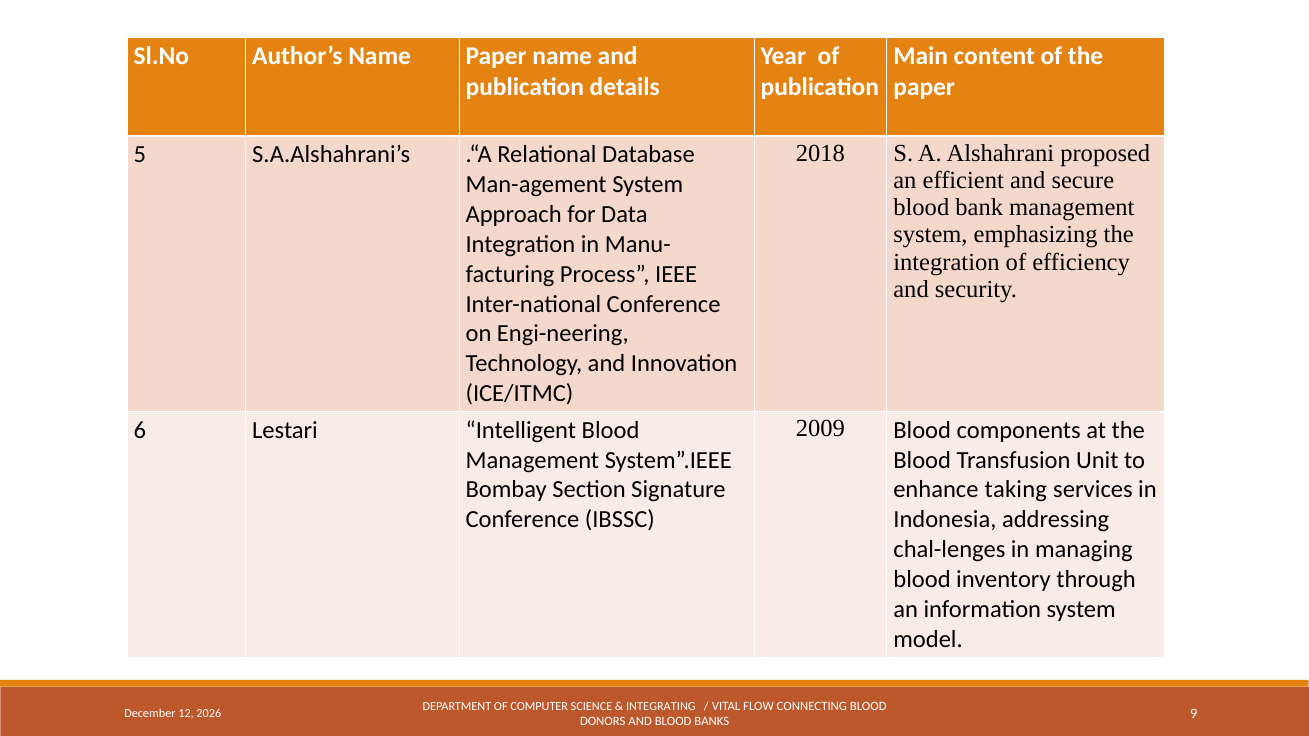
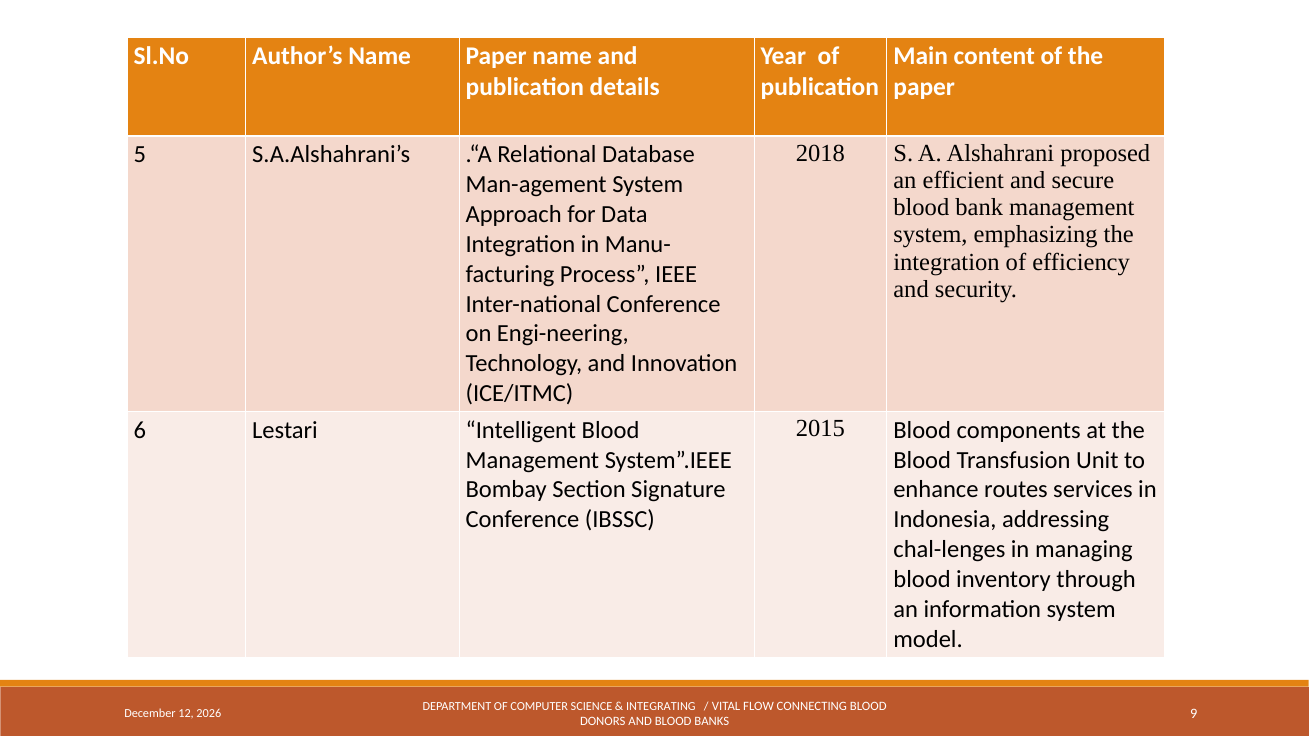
2009: 2009 -> 2015
taking: taking -> routes
